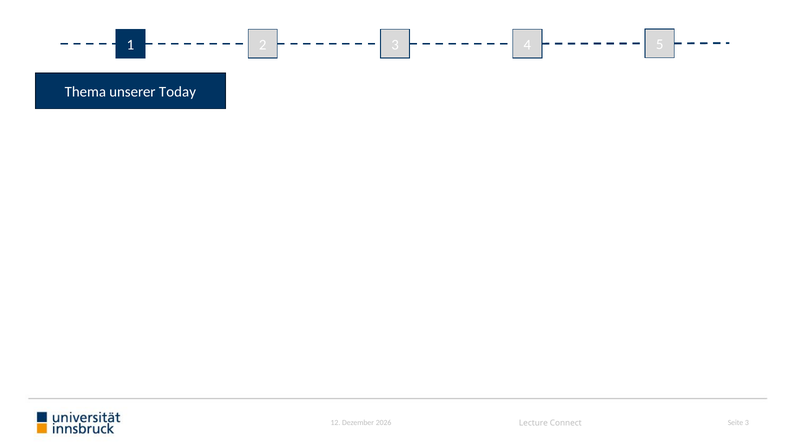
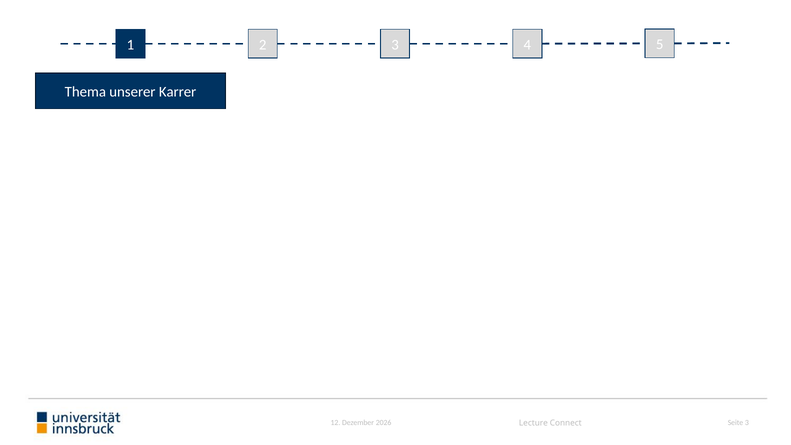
Today: Today -> Karrer
